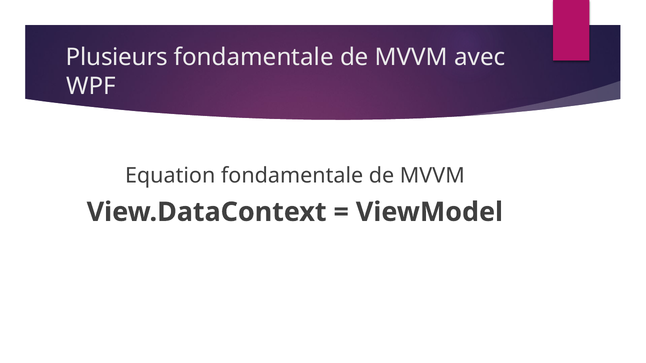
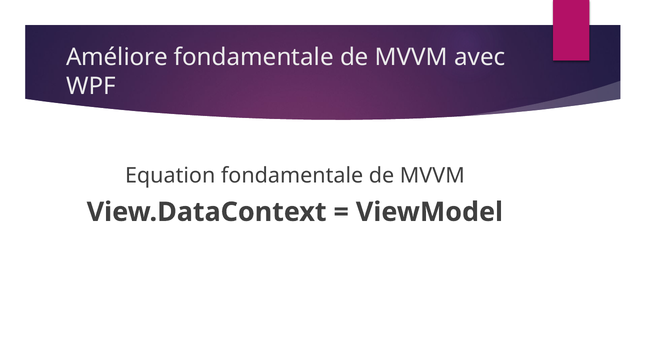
Plusieurs: Plusieurs -> Améliore
